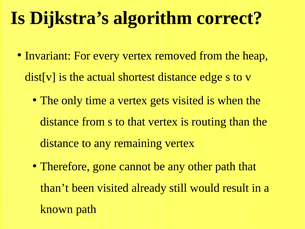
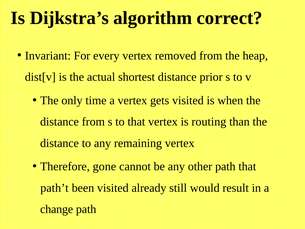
edge: edge -> prior
than’t: than’t -> path’t
known: known -> change
